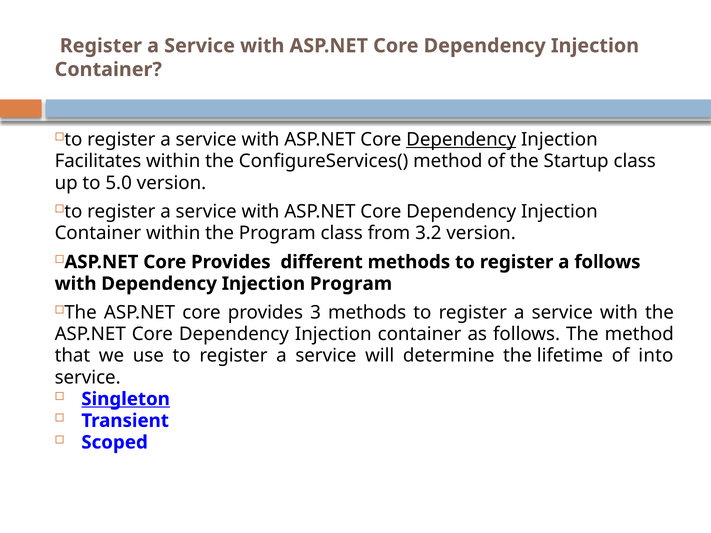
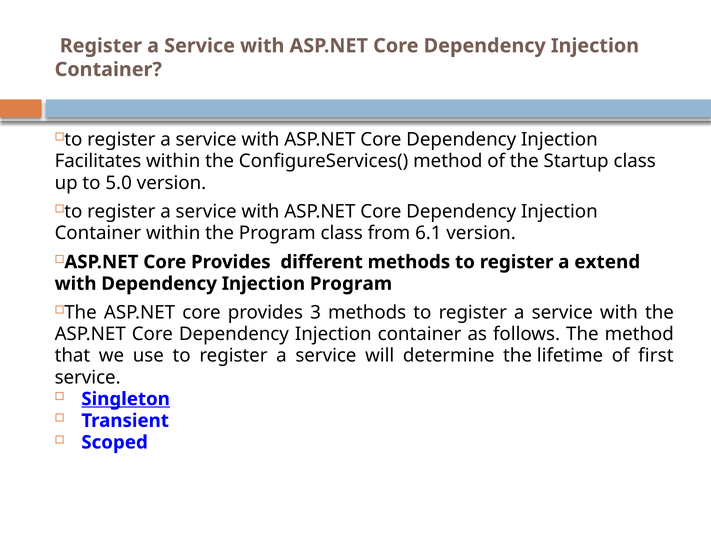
Dependency at (461, 140) underline: present -> none
3.2: 3.2 -> 6.1
a follows: follows -> extend
into: into -> first
